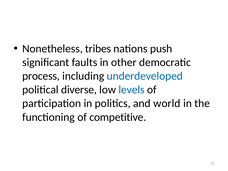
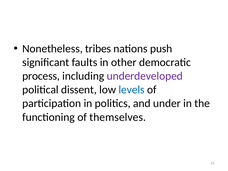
underdeveloped colour: blue -> purple
diverse: diverse -> dissent
world: world -> under
competitive: competitive -> themselves
